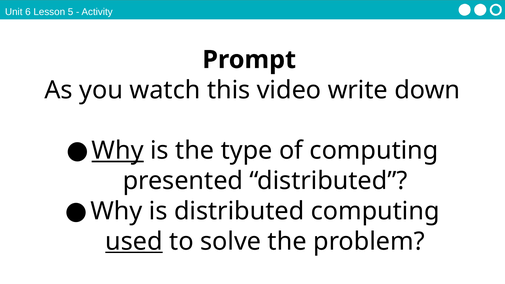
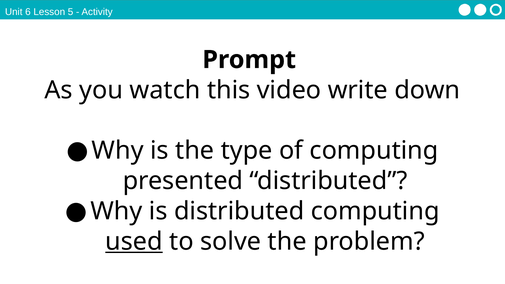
Why at (118, 151) underline: present -> none
